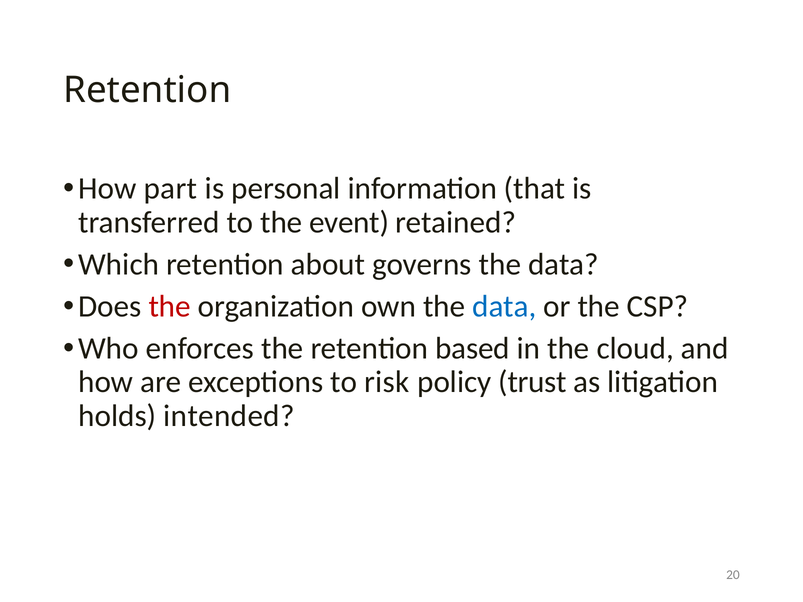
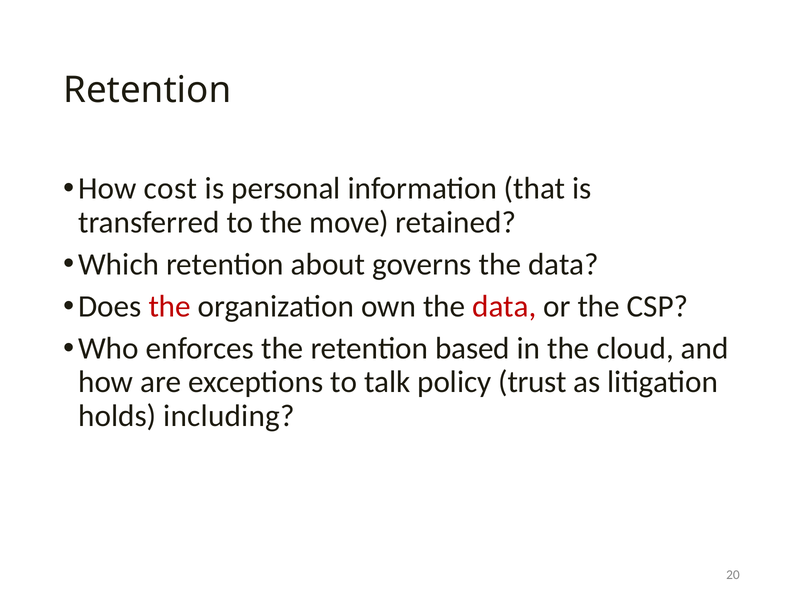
part: part -> cost
event: event -> move
data at (504, 307) colour: blue -> red
risk: risk -> talk
intended: intended -> including
